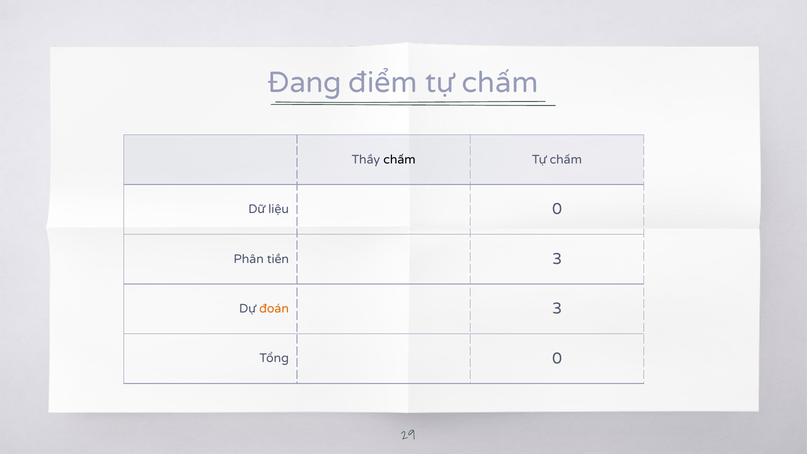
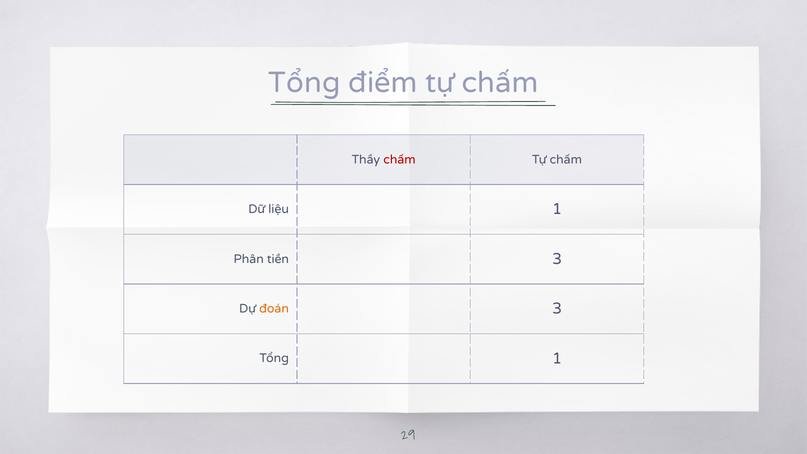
Đang at (305, 82): Đang -> Tổng
chấm at (399, 159) colour: black -> red
liệu 0: 0 -> 1
Tổng 0: 0 -> 1
